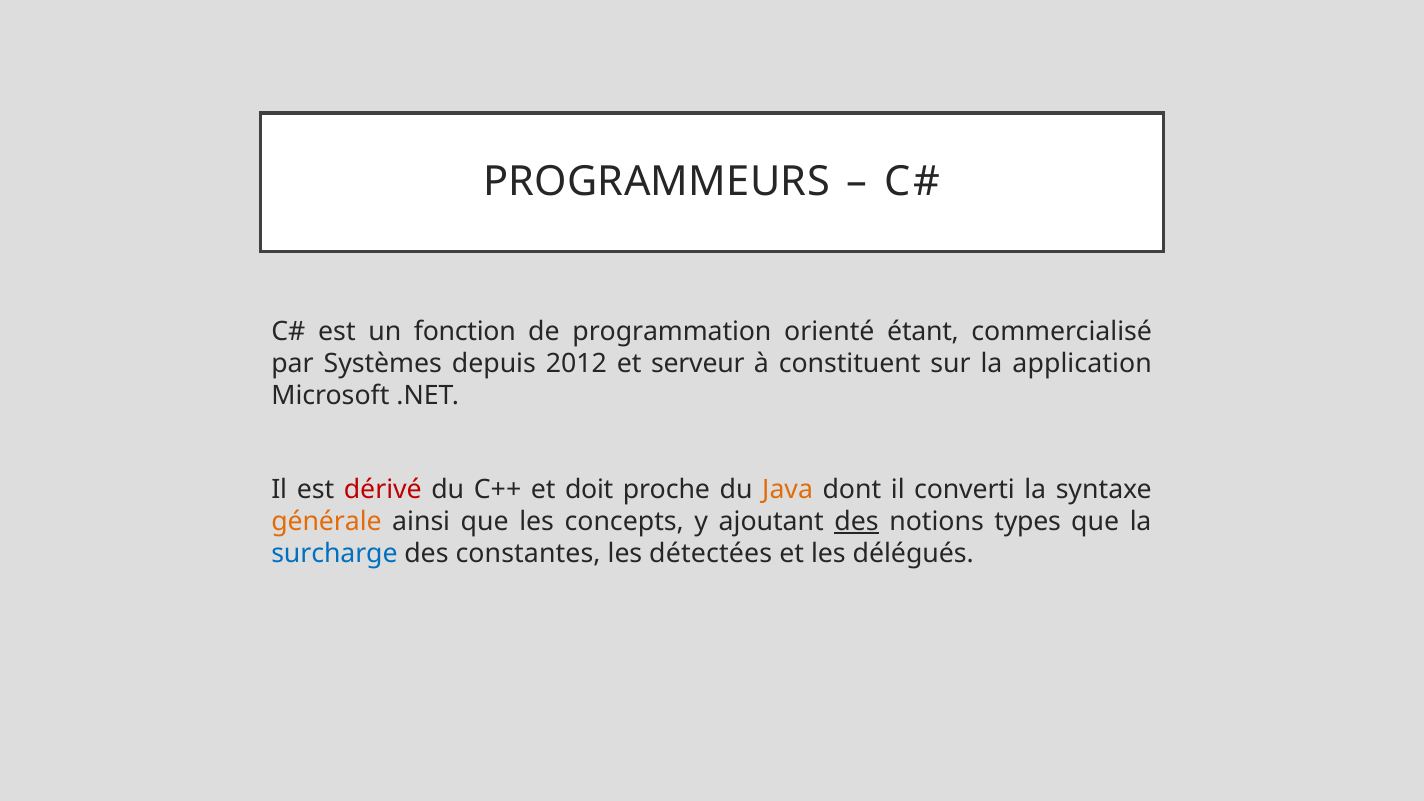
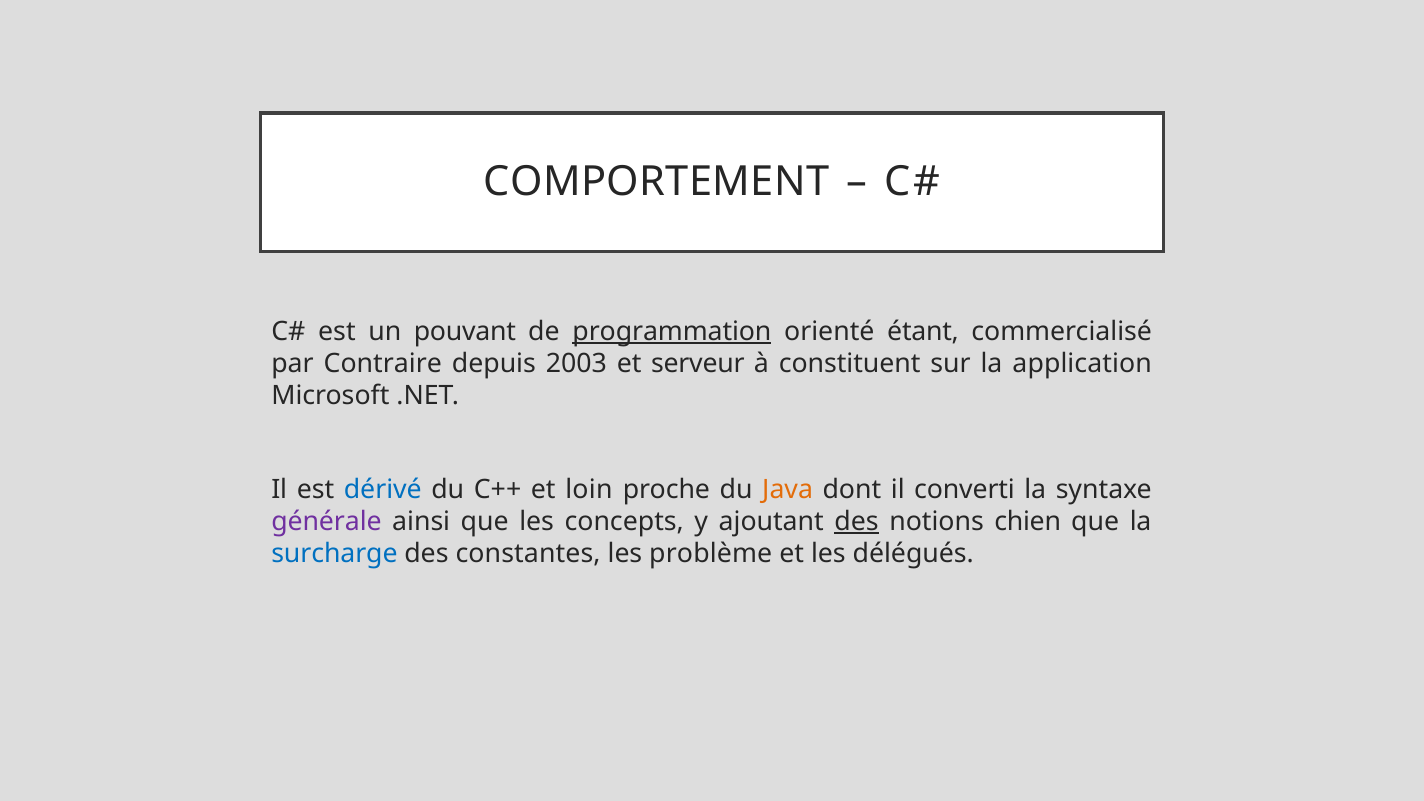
PROGRAMMEURS: PROGRAMMEURS -> COMPORTEMENT
fonction: fonction -> pouvant
programmation underline: none -> present
Systèmes: Systèmes -> Contraire
2012: 2012 -> 2003
dérivé colour: red -> blue
doit: doit -> loin
générale colour: orange -> purple
types: types -> chien
détectées: détectées -> problème
